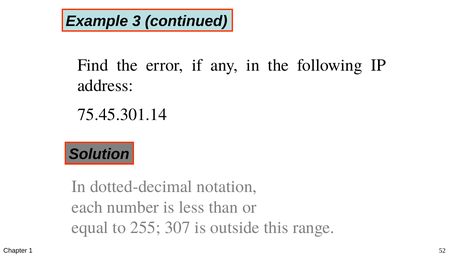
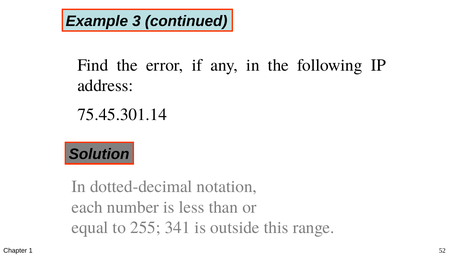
307: 307 -> 341
